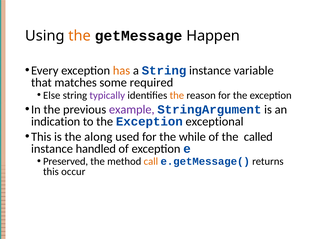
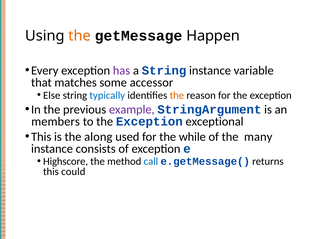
has colour: orange -> purple
required: required -> accessor
typically colour: purple -> blue
indication: indication -> members
called: called -> many
handled: handled -> consists
Preserved: Preserved -> Highscore
call colour: orange -> blue
occur: occur -> could
